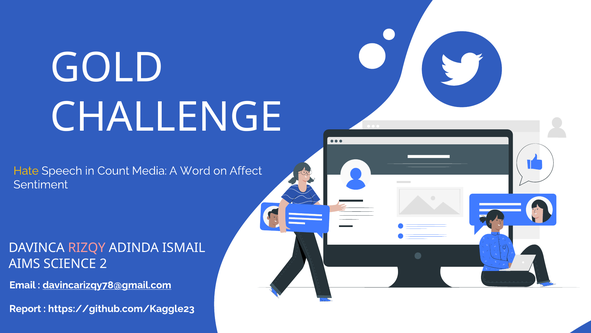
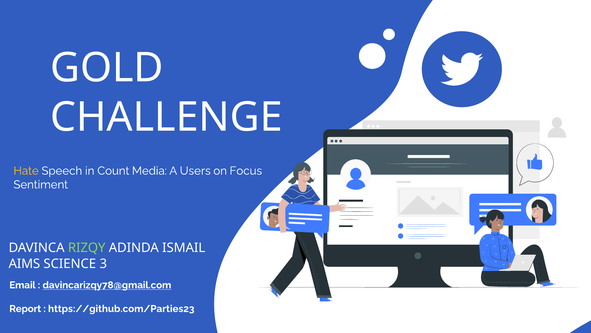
Word: Word -> Users
Affect: Affect -> Focus
RIZQY colour: pink -> light green
2: 2 -> 3
https://github.com/Kaggle23: https://github.com/Kaggle23 -> https://github.com/Parties23
